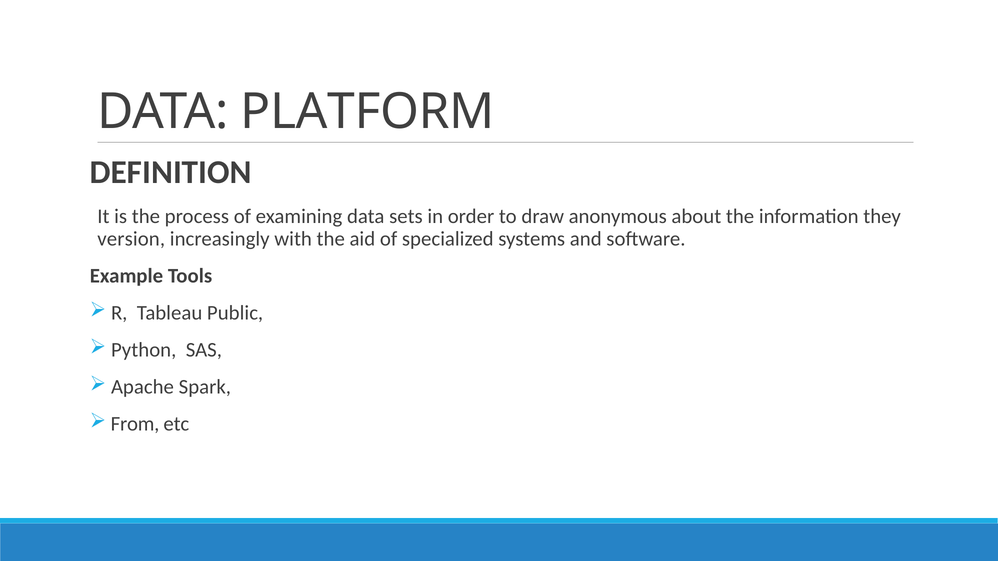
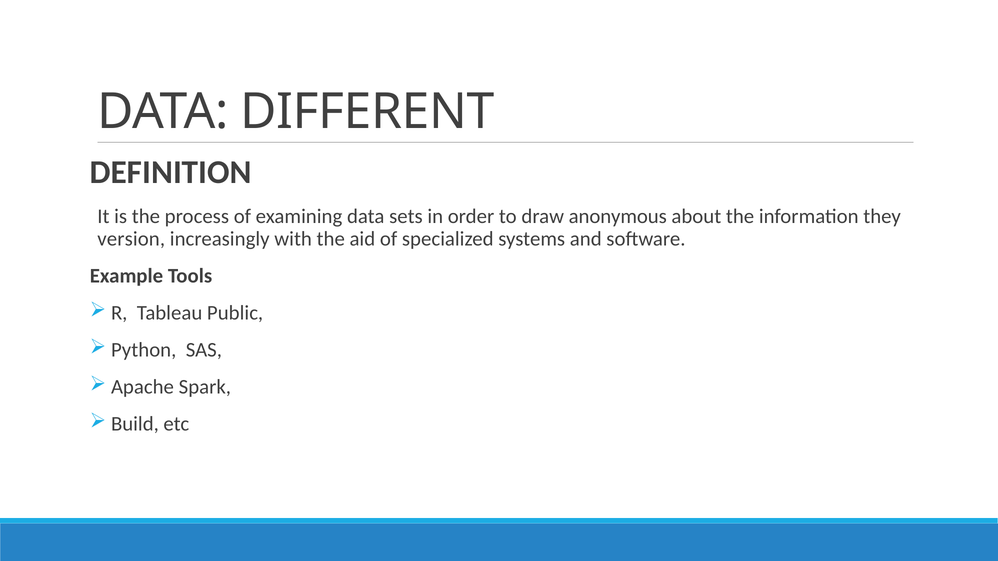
PLATFORM: PLATFORM -> DIFFERENT
From: From -> Build
